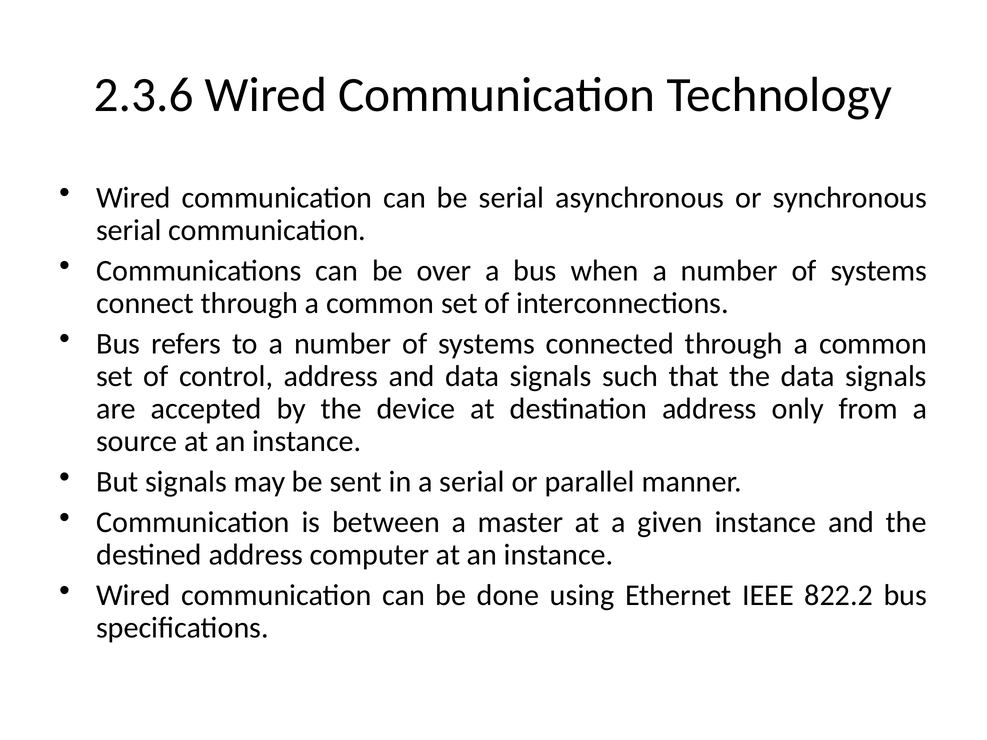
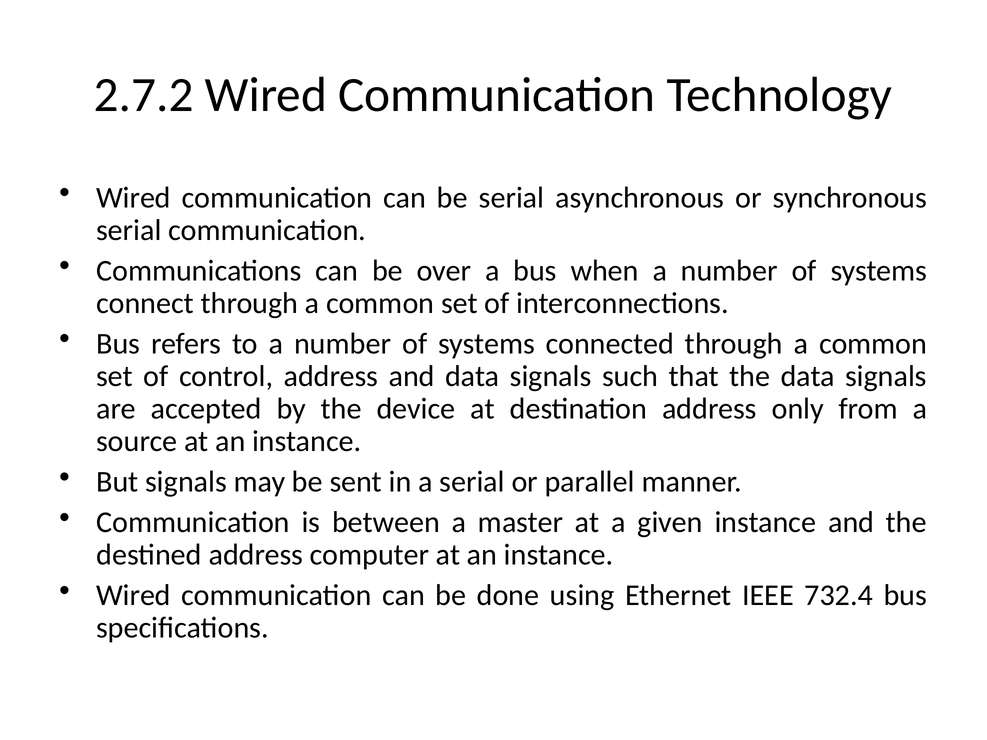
2.3.6: 2.3.6 -> 2.7.2
822.2: 822.2 -> 732.4
